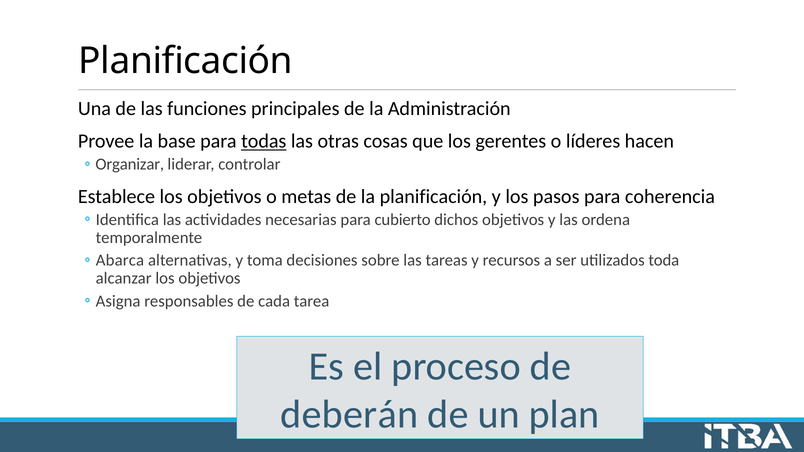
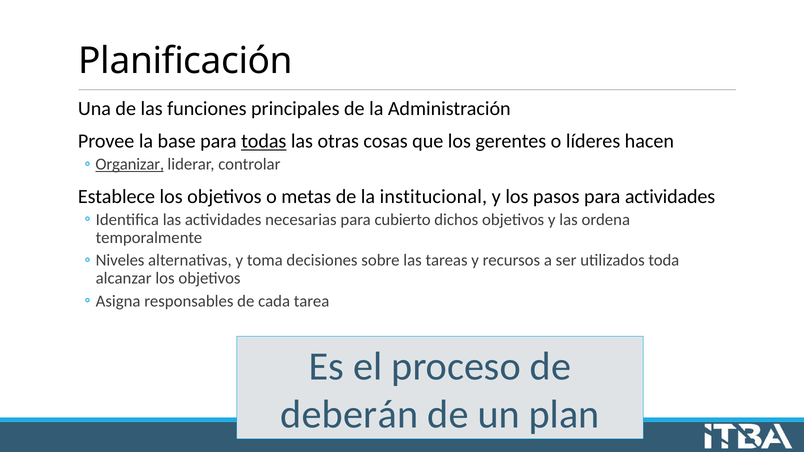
Organizar underline: none -> present
la planificación: planificación -> institucional
para coherencia: coherencia -> actividades
Abarca: Abarca -> Niveles
